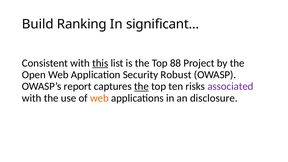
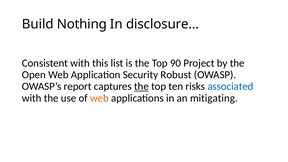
Ranking: Ranking -> Nothing
significant…: significant… -> disclosure…
this underline: present -> none
88: 88 -> 90
associated colour: purple -> blue
disclosure: disclosure -> mitigating
